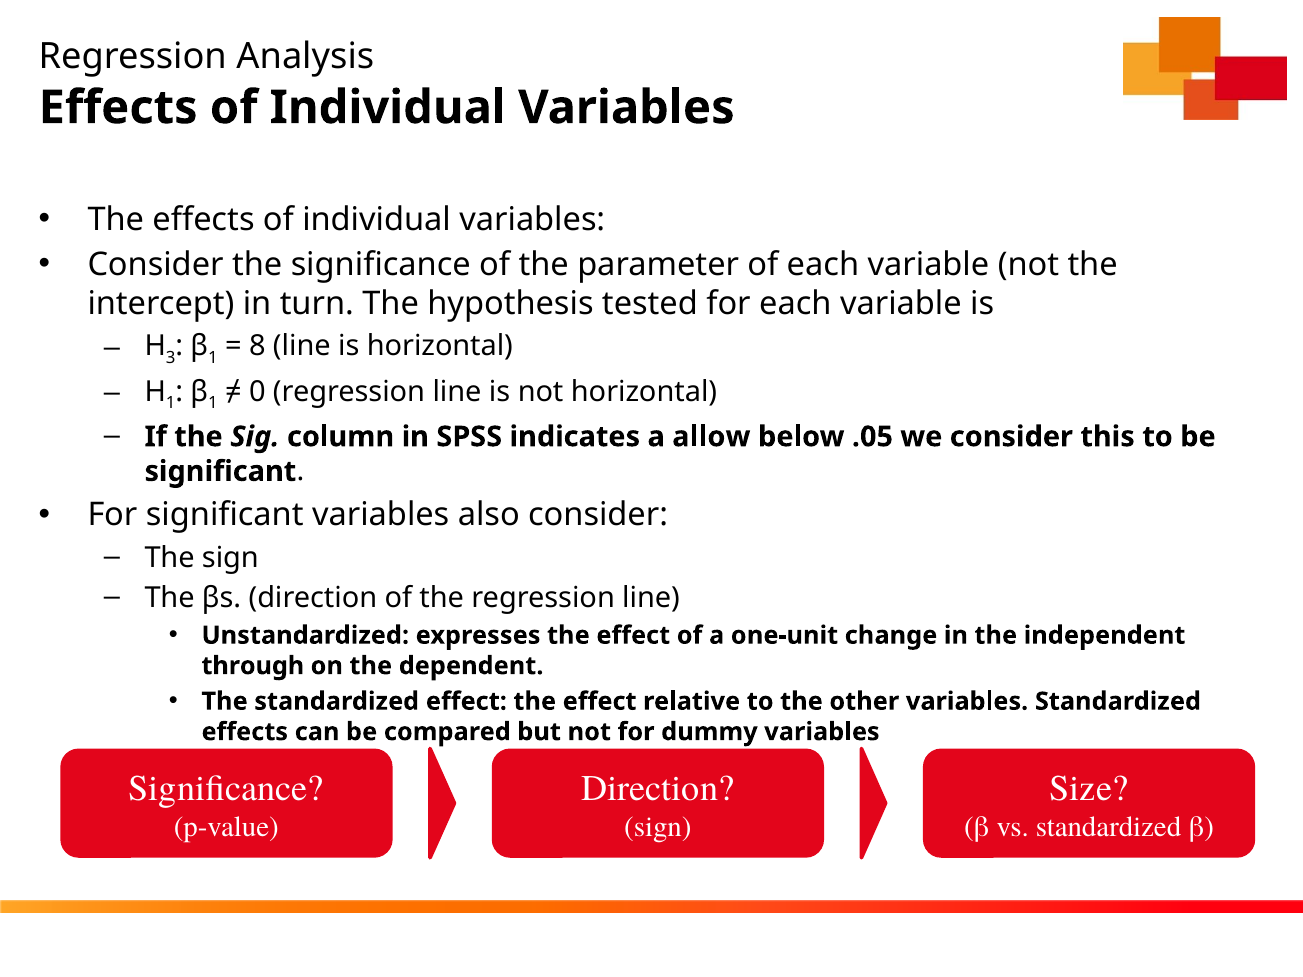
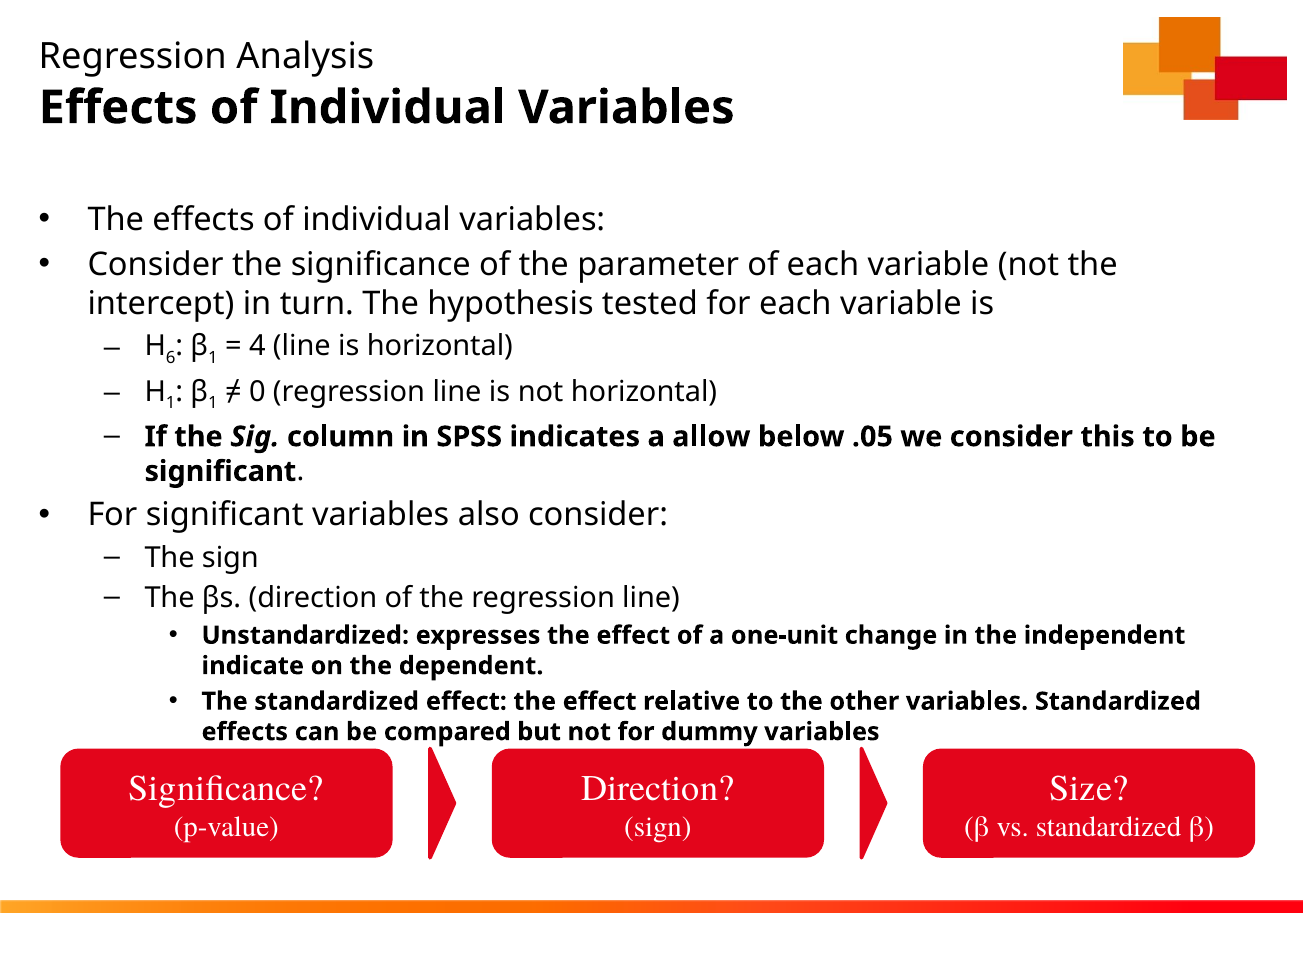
3: 3 -> 6
8: 8 -> 4
through: through -> indicate
